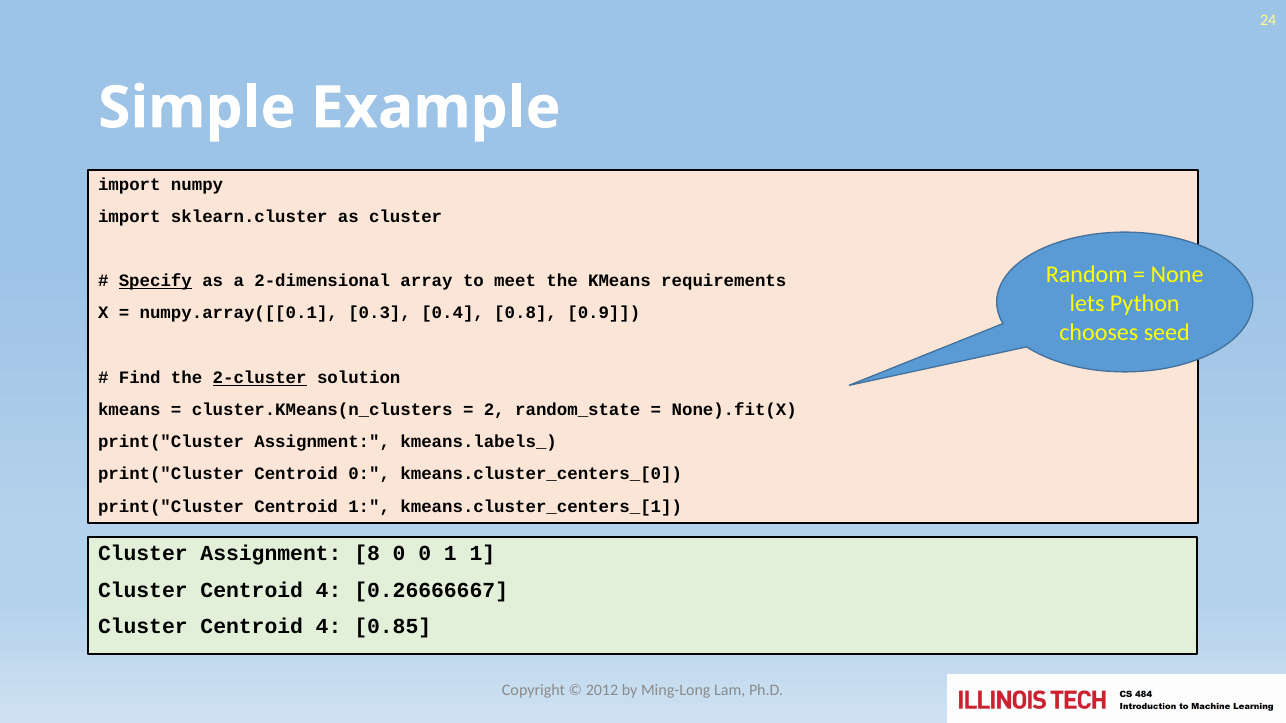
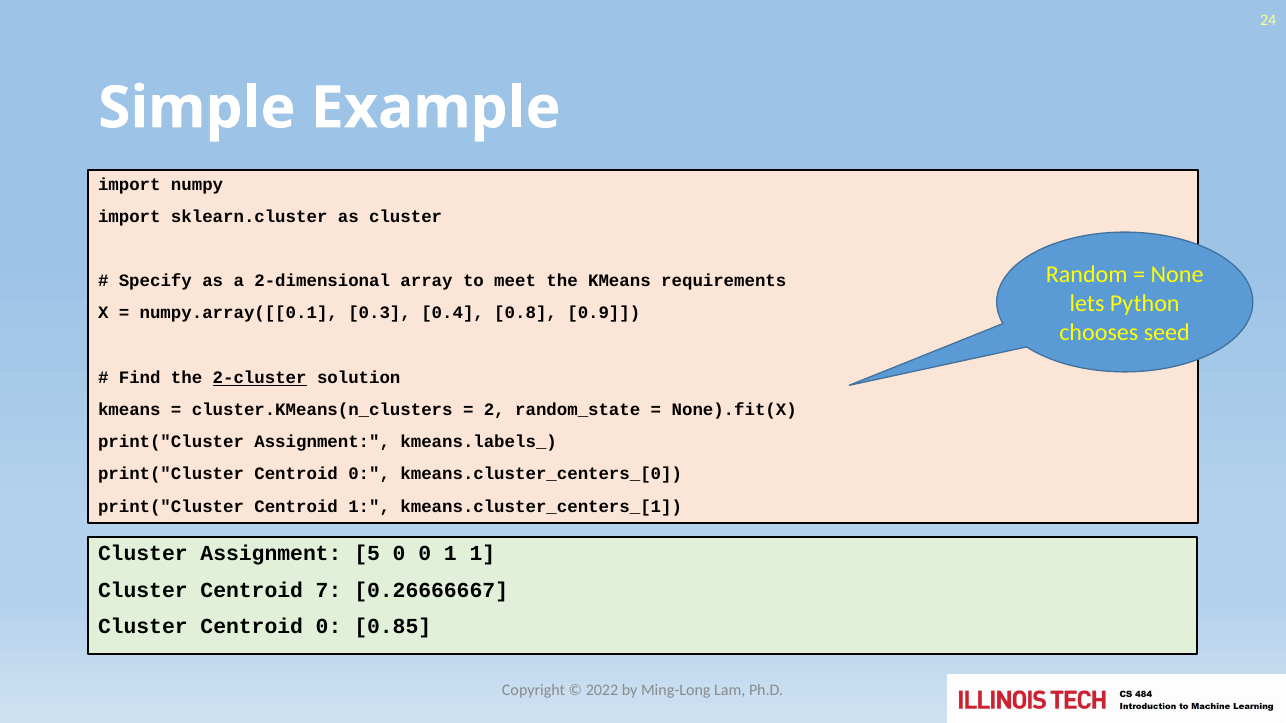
Specify underline: present -> none
8: 8 -> 5
4 at (329, 590): 4 -> 7
4 at (329, 627): 4 -> 0
2012: 2012 -> 2022
